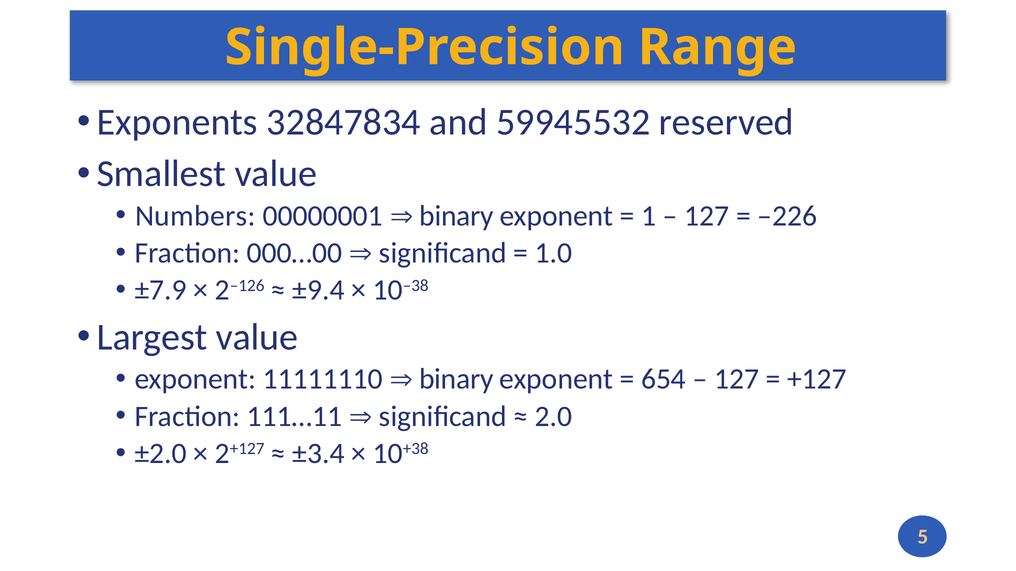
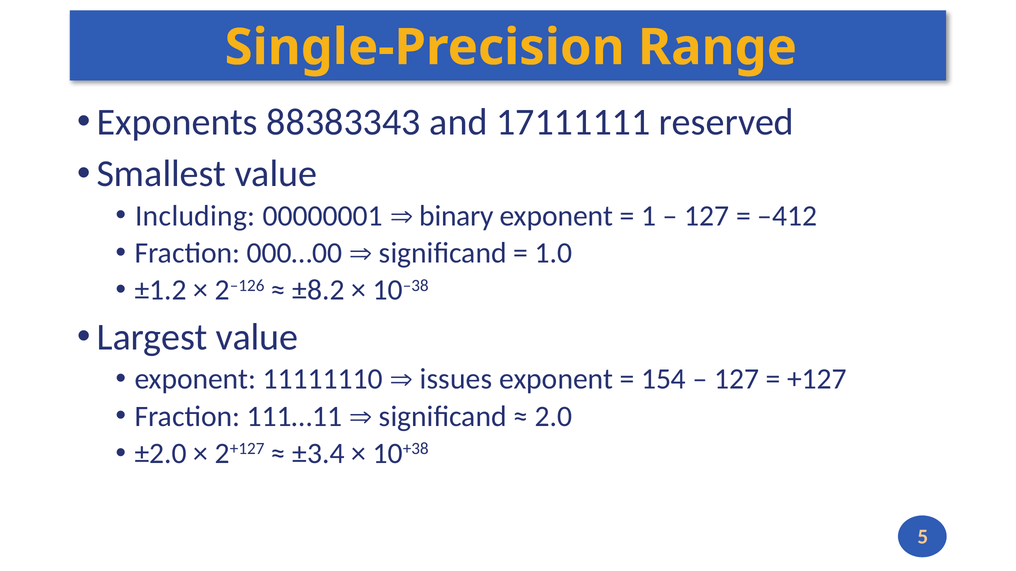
32847834: 32847834 -> 88383343
59945532: 59945532 -> 17111111
Numbers: Numbers -> Including
–226: –226 -> –412
±7.9: ±7.9 -> ±1.2
±9.4: ±9.4 -> ±8.2
binary at (456, 379): binary -> issues
654: 654 -> 154
